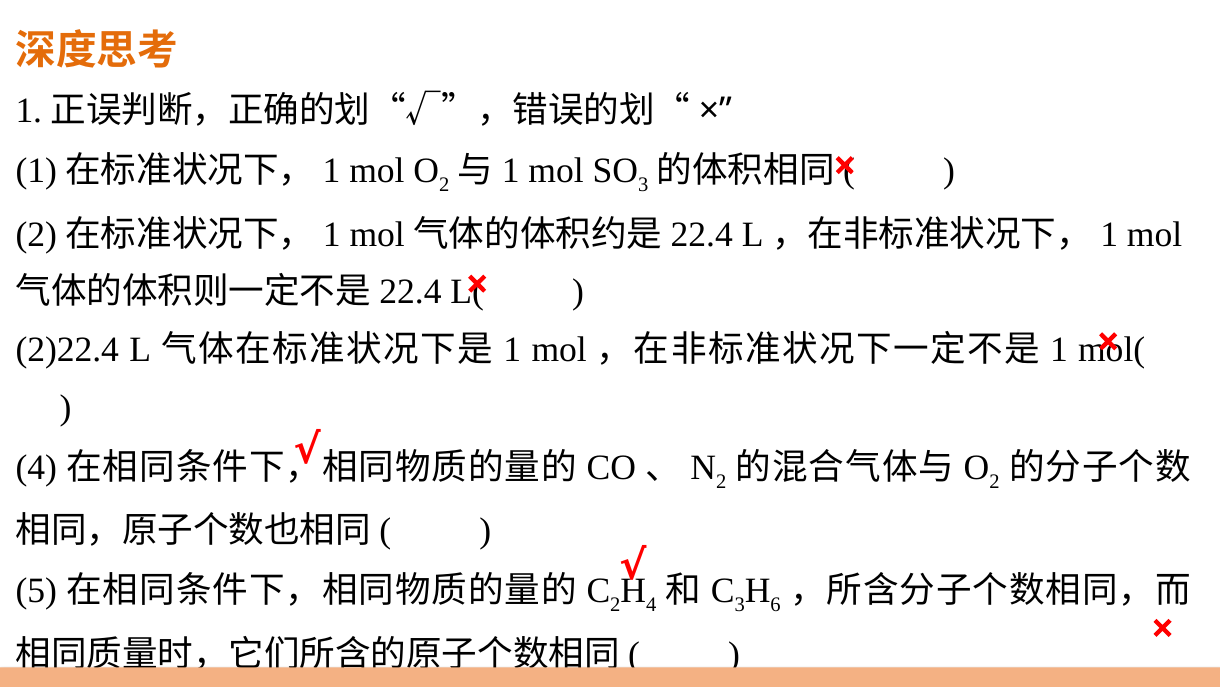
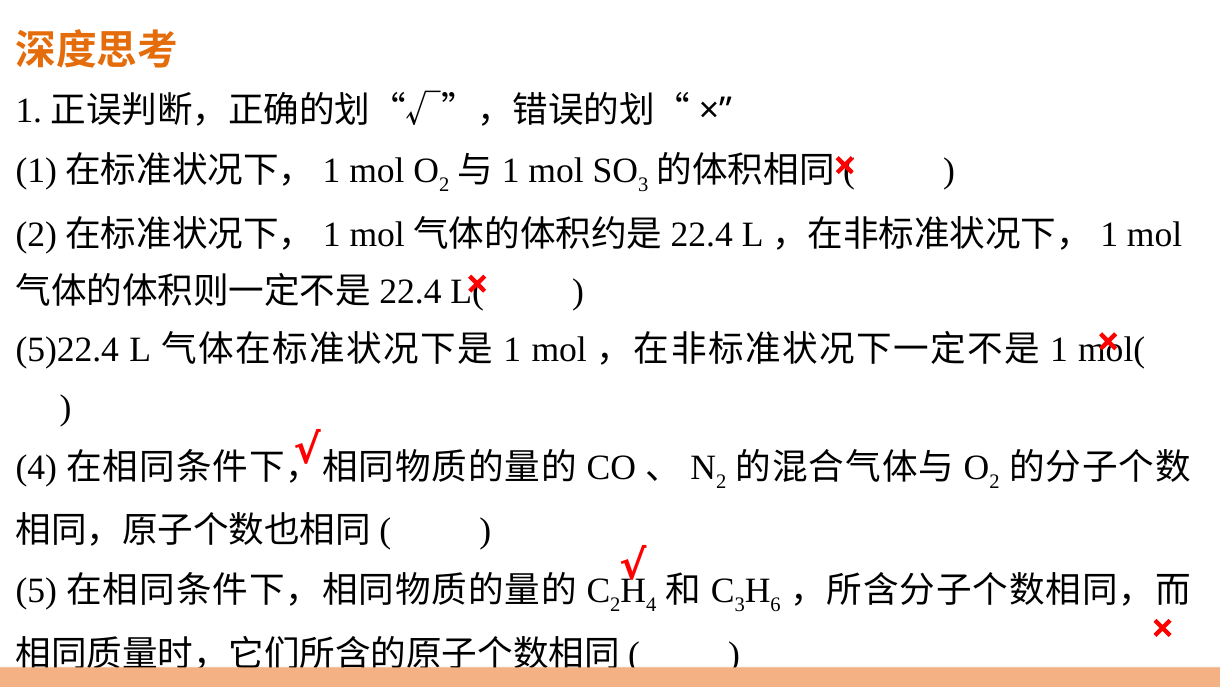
2)22.4: 2)22.4 -> 5)22.4
